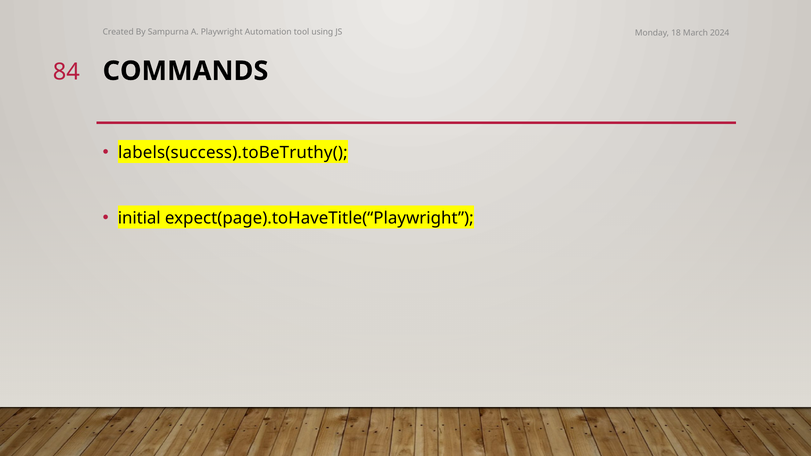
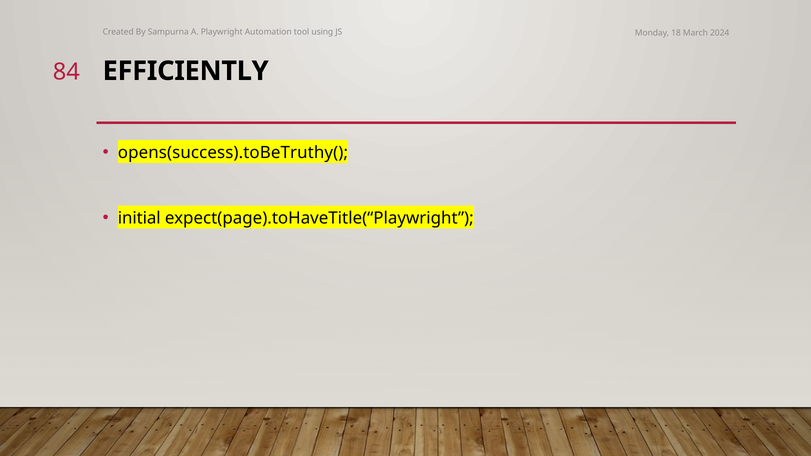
COMMANDS: COMMANDS -> EFFICIENTLY
labels(success).toBeTruthy(: labels(success).toBeTruthy( -> opens(success).toBeTruthy(
